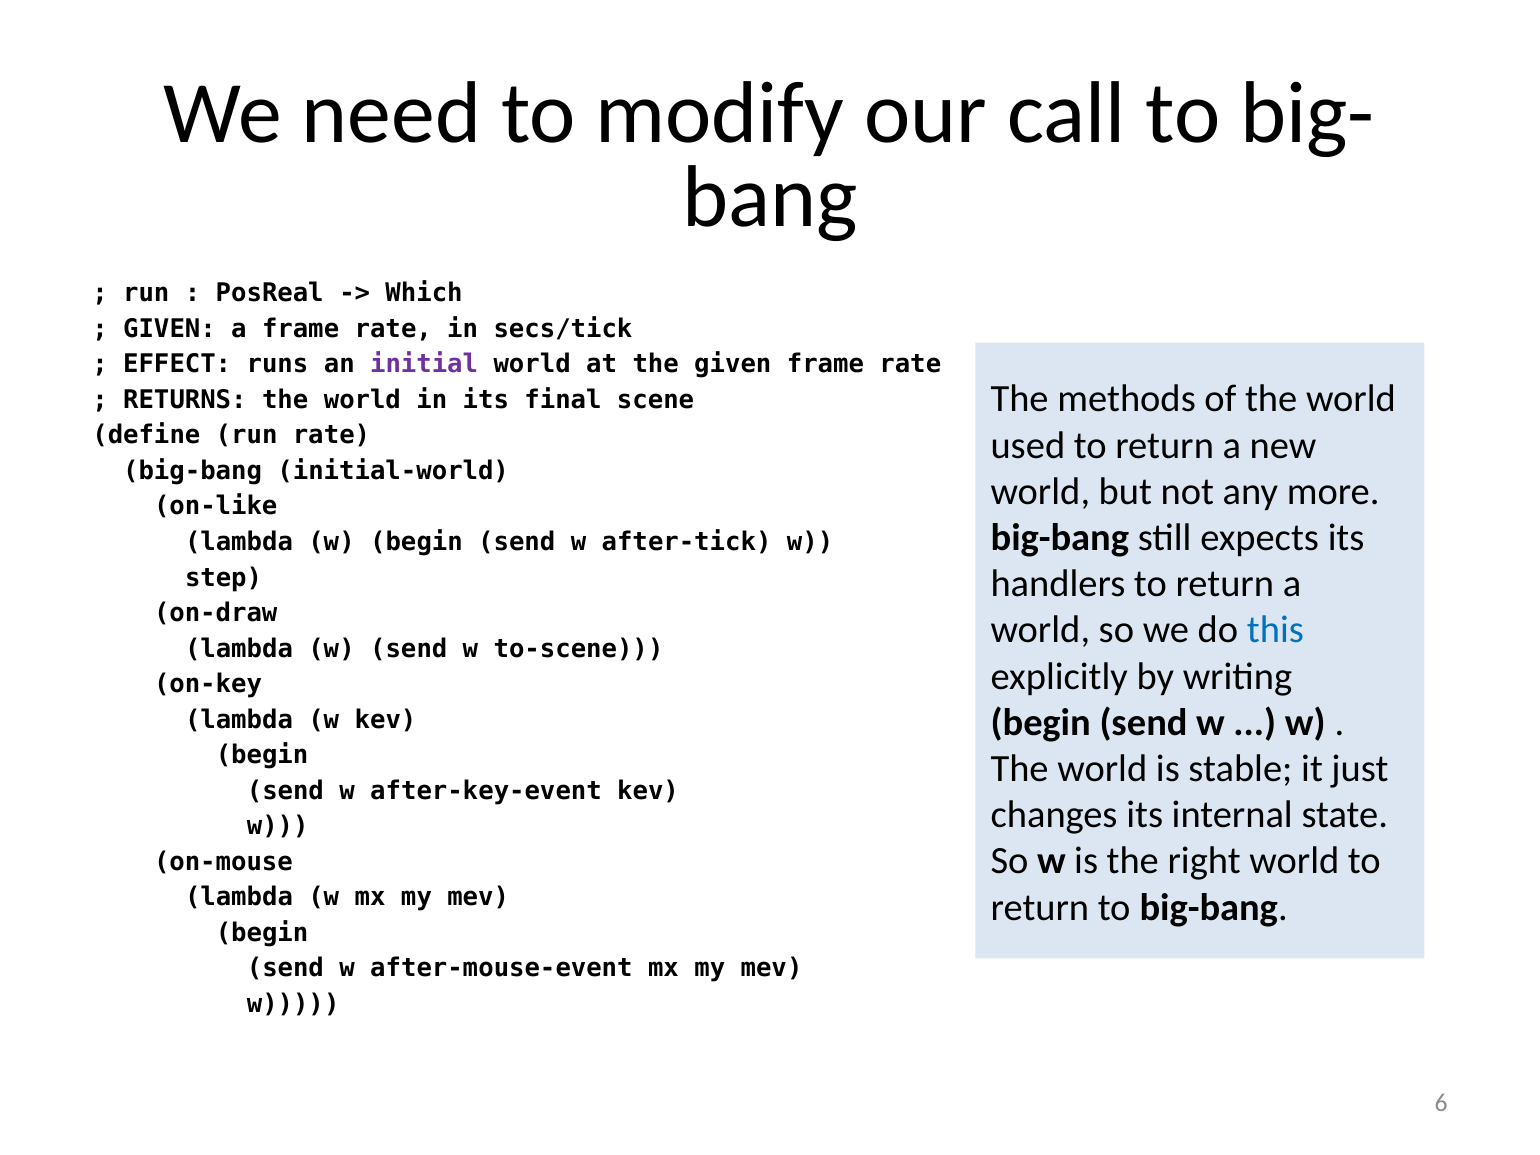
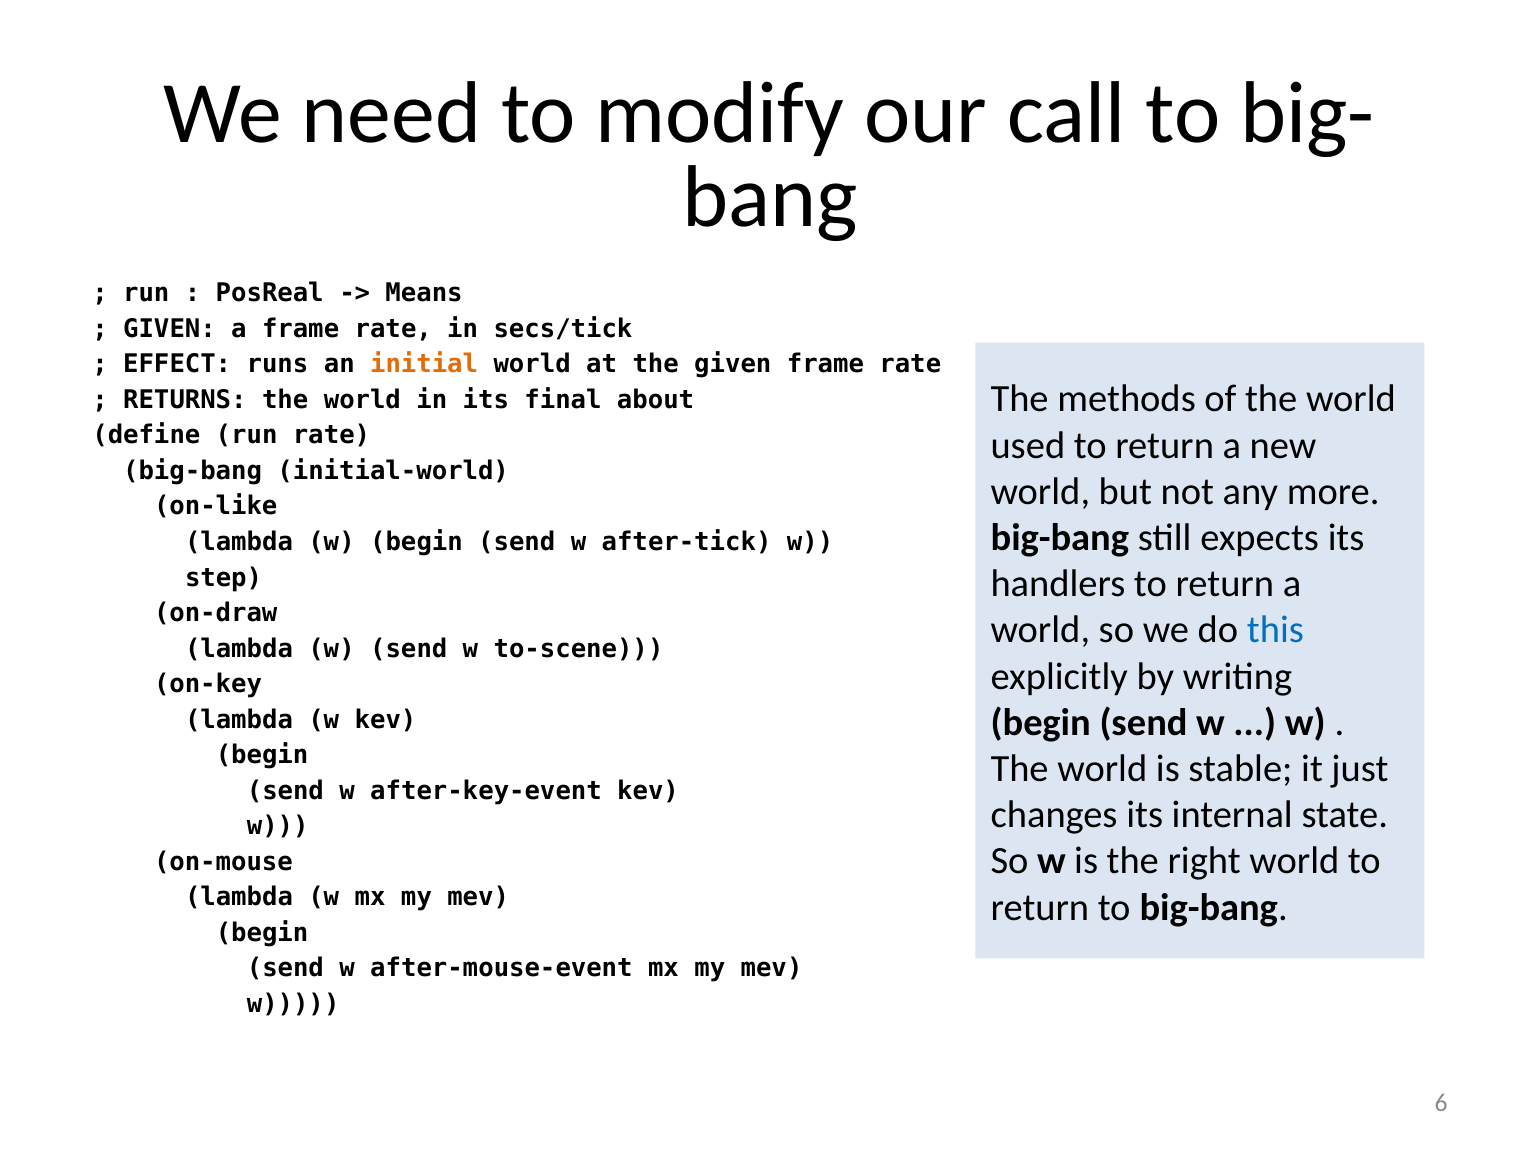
Which: Which -> Means
initial colour: purple -> orange
scene: scene -> about
